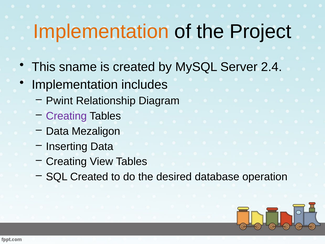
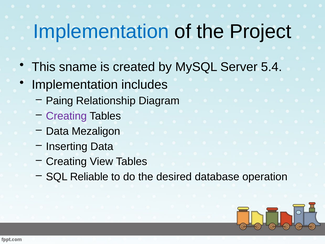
Implementation at (101, 31) colour: orange -> blue
2.4: 2.4 -> 5.4
Pwint: Pwint -> Paing
SQL Created: Created -> Reliable
